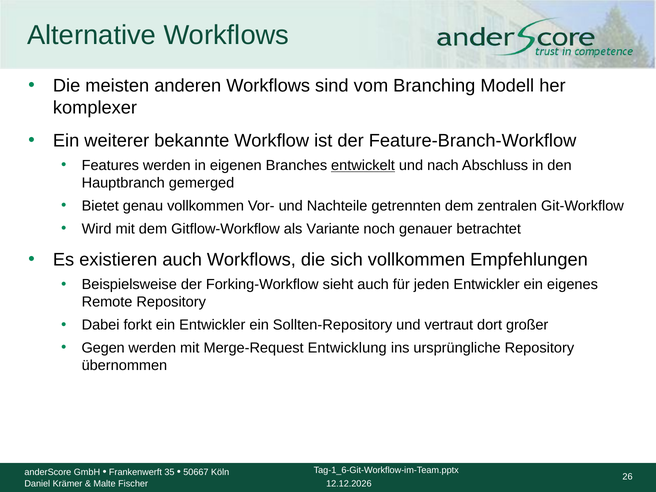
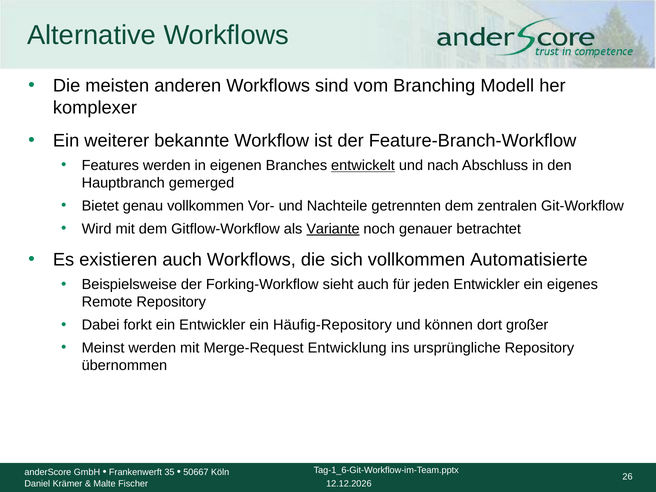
Variante underline: none -> present
Empfehlungen: Empfehlungen -> Automatisierte
Sollten-Repository: Sollten-Repository -> Häufig-Repository
vertraut: vertraut -> können
Gegen: Gegen -> Meinst
